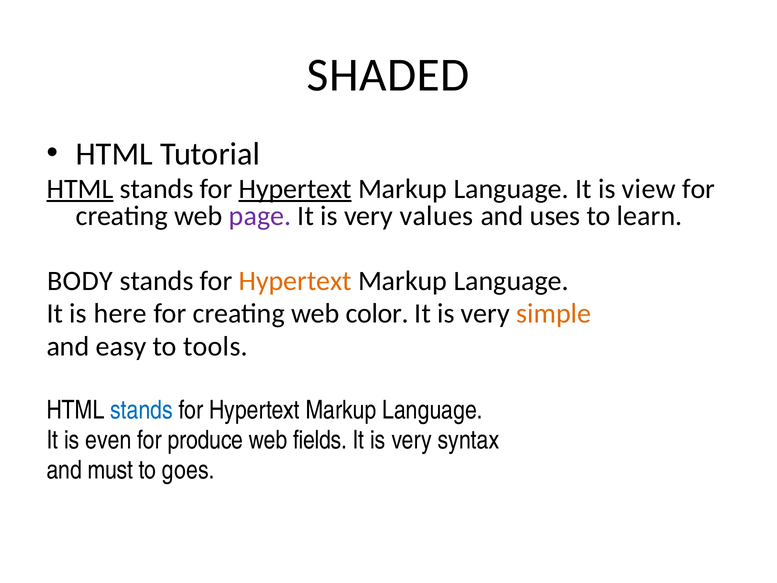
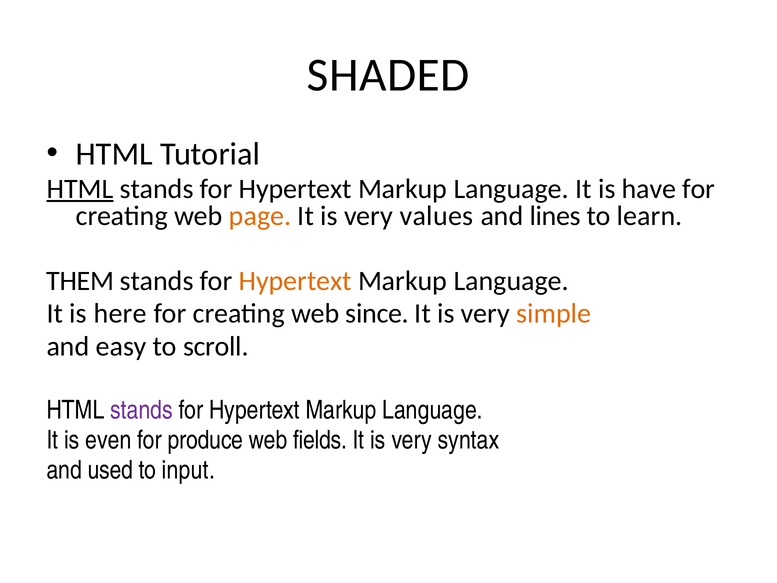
Hypertext at (295, 189) underline: present -> none
view: view -> have
page colour: purple -> orange
uses: uses -> lines
BODY: BODY -> THEM
color: color -> since
tools: tools -> scroll
stands at (142, 410) colour: blue -> purple
must: must -> used
goes: goes -> input
